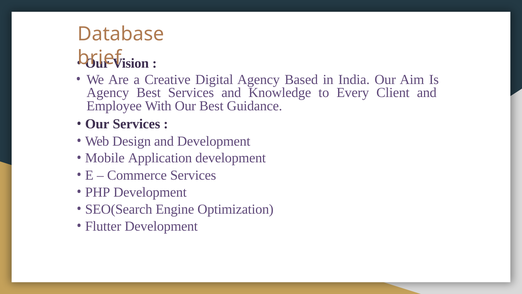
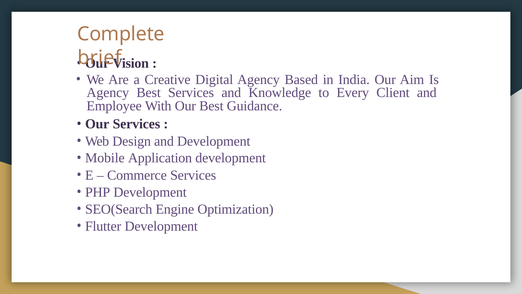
Database: Database -> Complete
